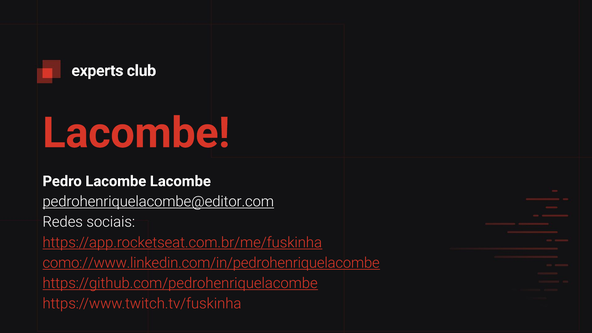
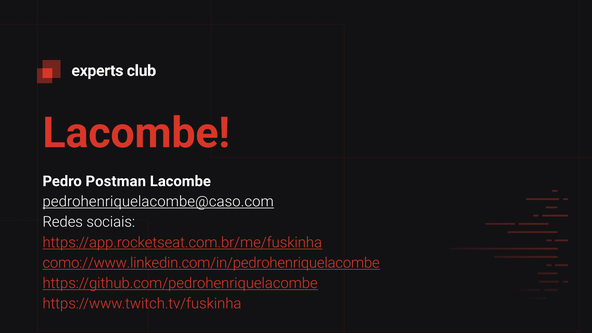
Pedro Lacombe: Lacombe -> Postman
pedrohenriquelacombe@editor.com: pedrohenriquelacombe@editor.com -> pedrohenriquelacombe@caso.com
